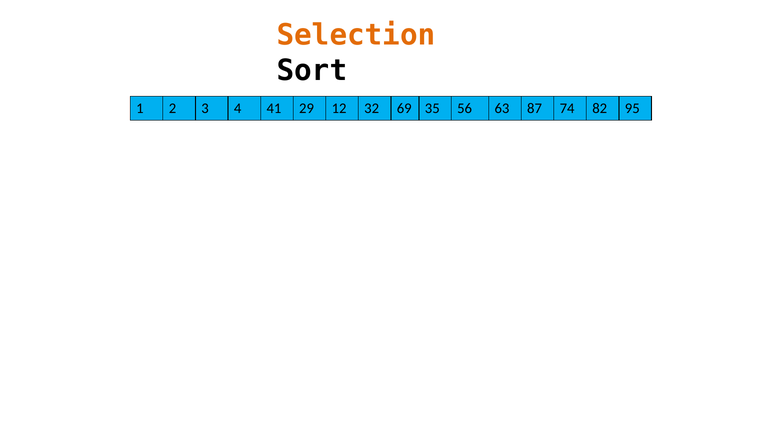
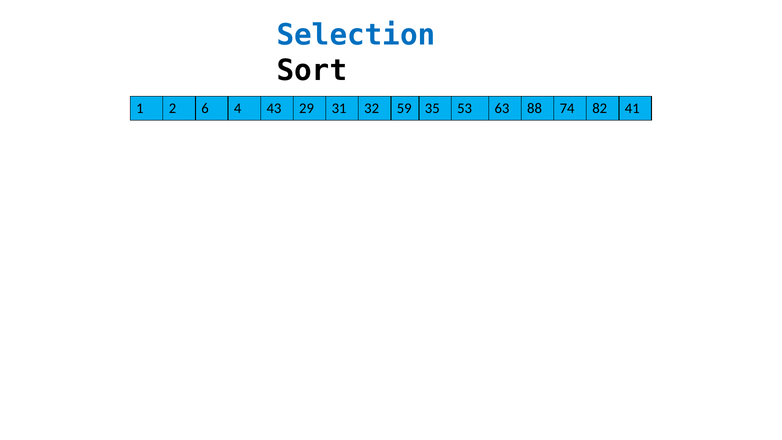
Selection colour: orange -> blue
3: 3 -> 6
41: 41 -> 43
12: 12 -> 31
69: 69 -> 59
56: 56 -> 53
87: 87 -> 88
95: 95 -> 41
